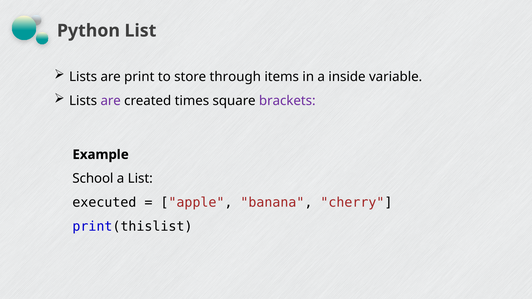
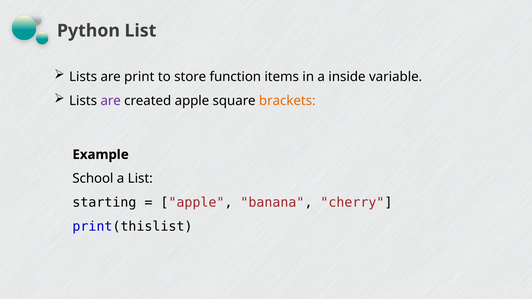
through: through -> function
created times: times -> apple
brackets colour: purple -> orange
executed: executed -> starting
